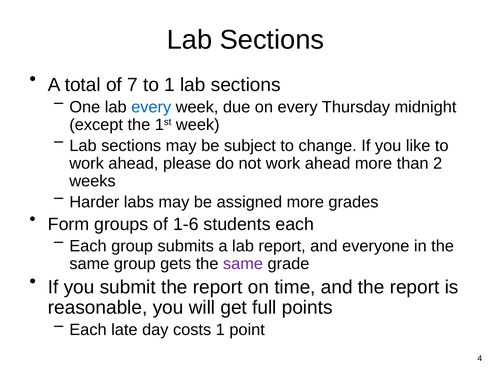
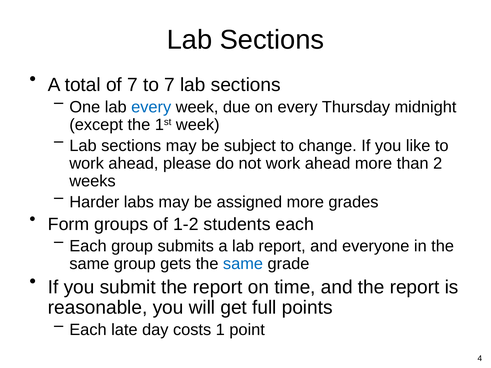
to 1: 1 -> 7
1-6: 1-6 -> 1-2
same at (243, 264) colour: purple -> blue
